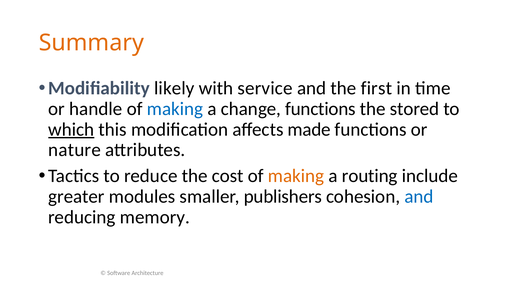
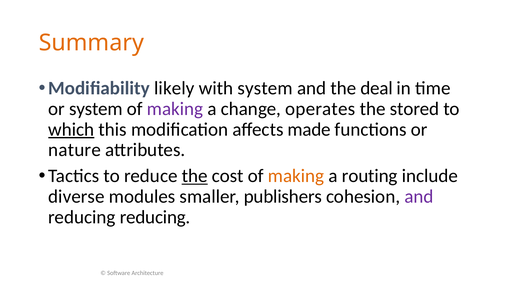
with service: service -> system
first: first -> deal
or handle: handle -> system
making at (175, 109) colour: blue -> purple
change functions: functions -> operates
the at (195, 176) underline: none -> present
greater: greater -> diverse
and at (419, 196) colour: blue -> purple
reducing memory: memory -> reducing
